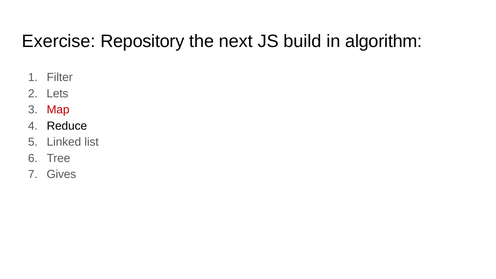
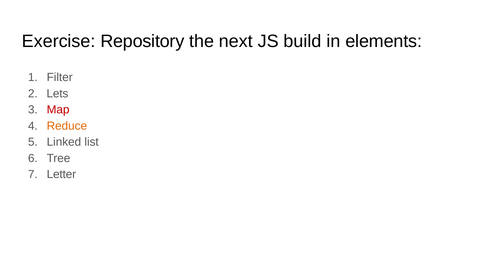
algorithm: algorithm -> elements
Reduce colour: black -> orange
Gives: Gives -> Letter
